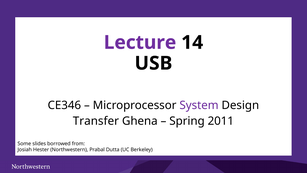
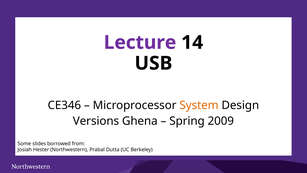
System colour: purple -> orange
Transfer: Transfer -> Versions
2011: 2011 -> 2009
